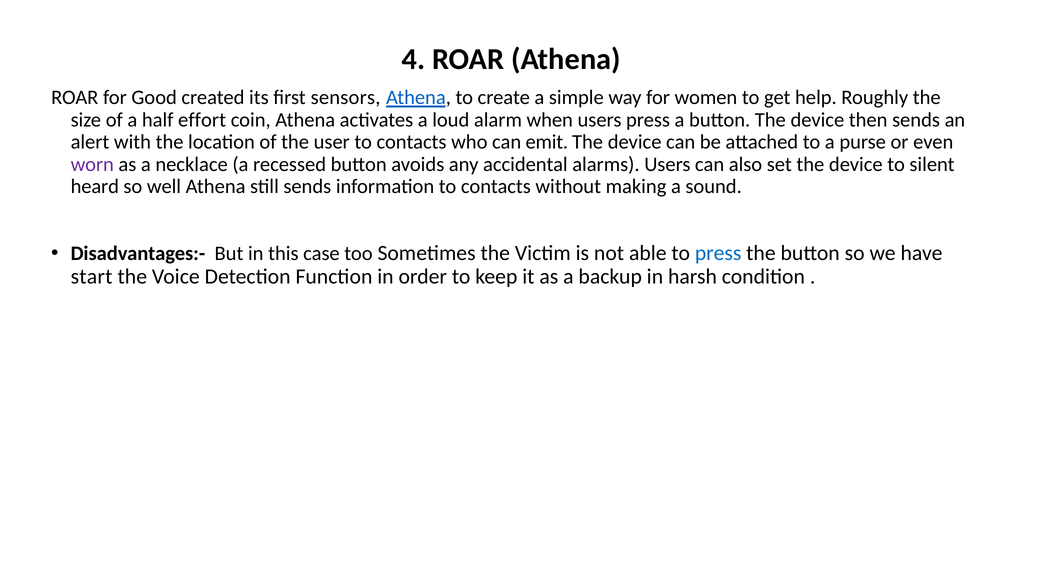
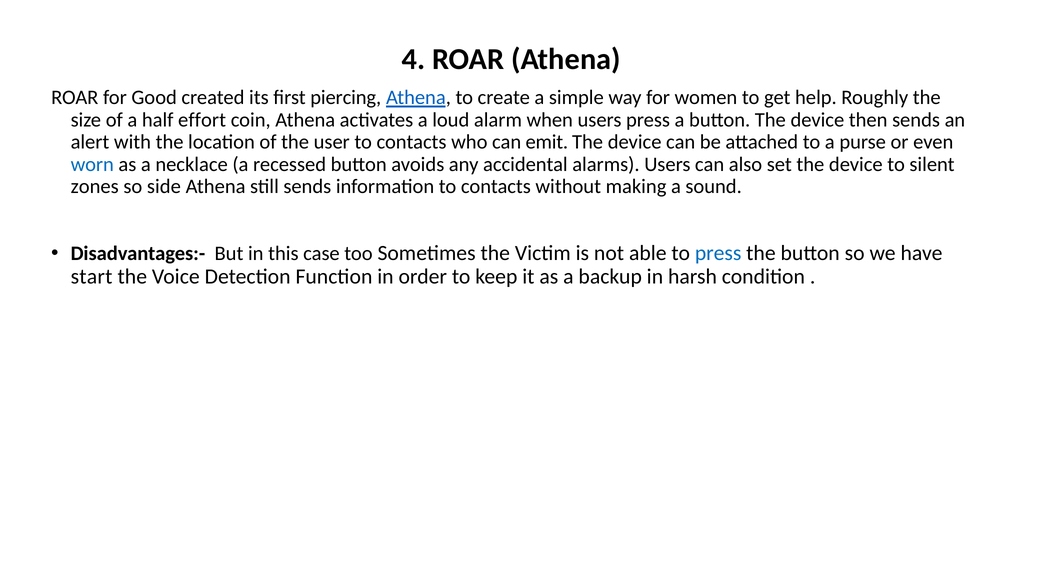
sensors: sensors -> piercing
worn colour: purple -> blue
heard: heard -> zones
well: well -> side
